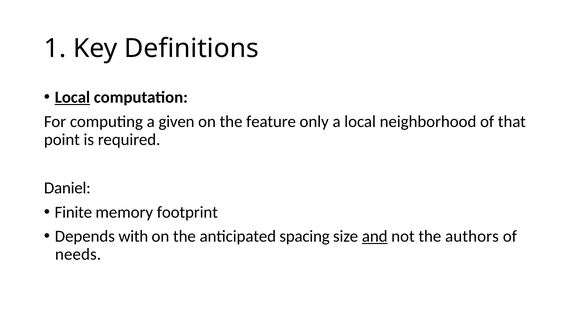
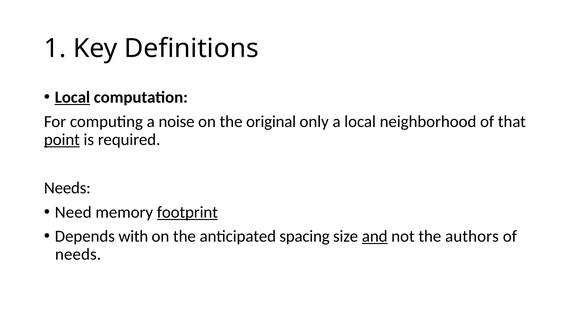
given: given -> noise
feature: feature -> original
point underline: none -> present
Daniel at (67, 188): Daniel -> Needs
Finite: Finite -> Need
footprint underline: none -> present
